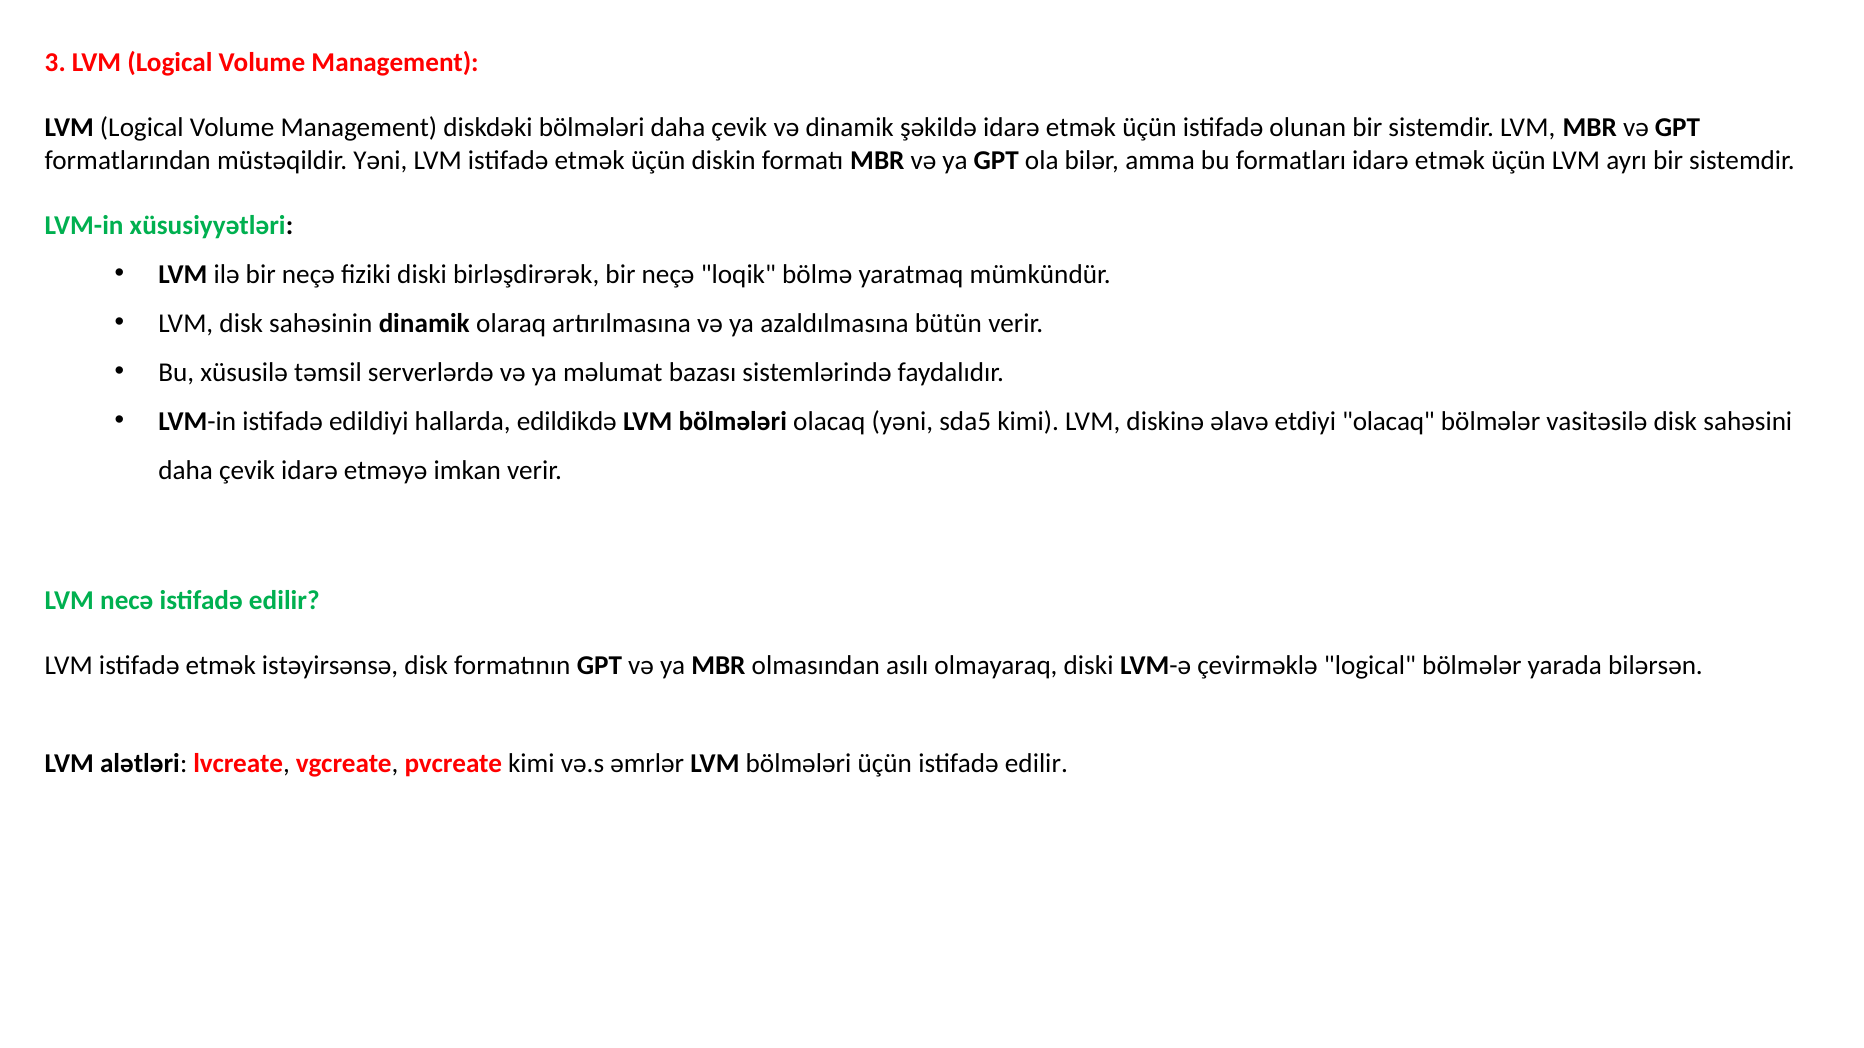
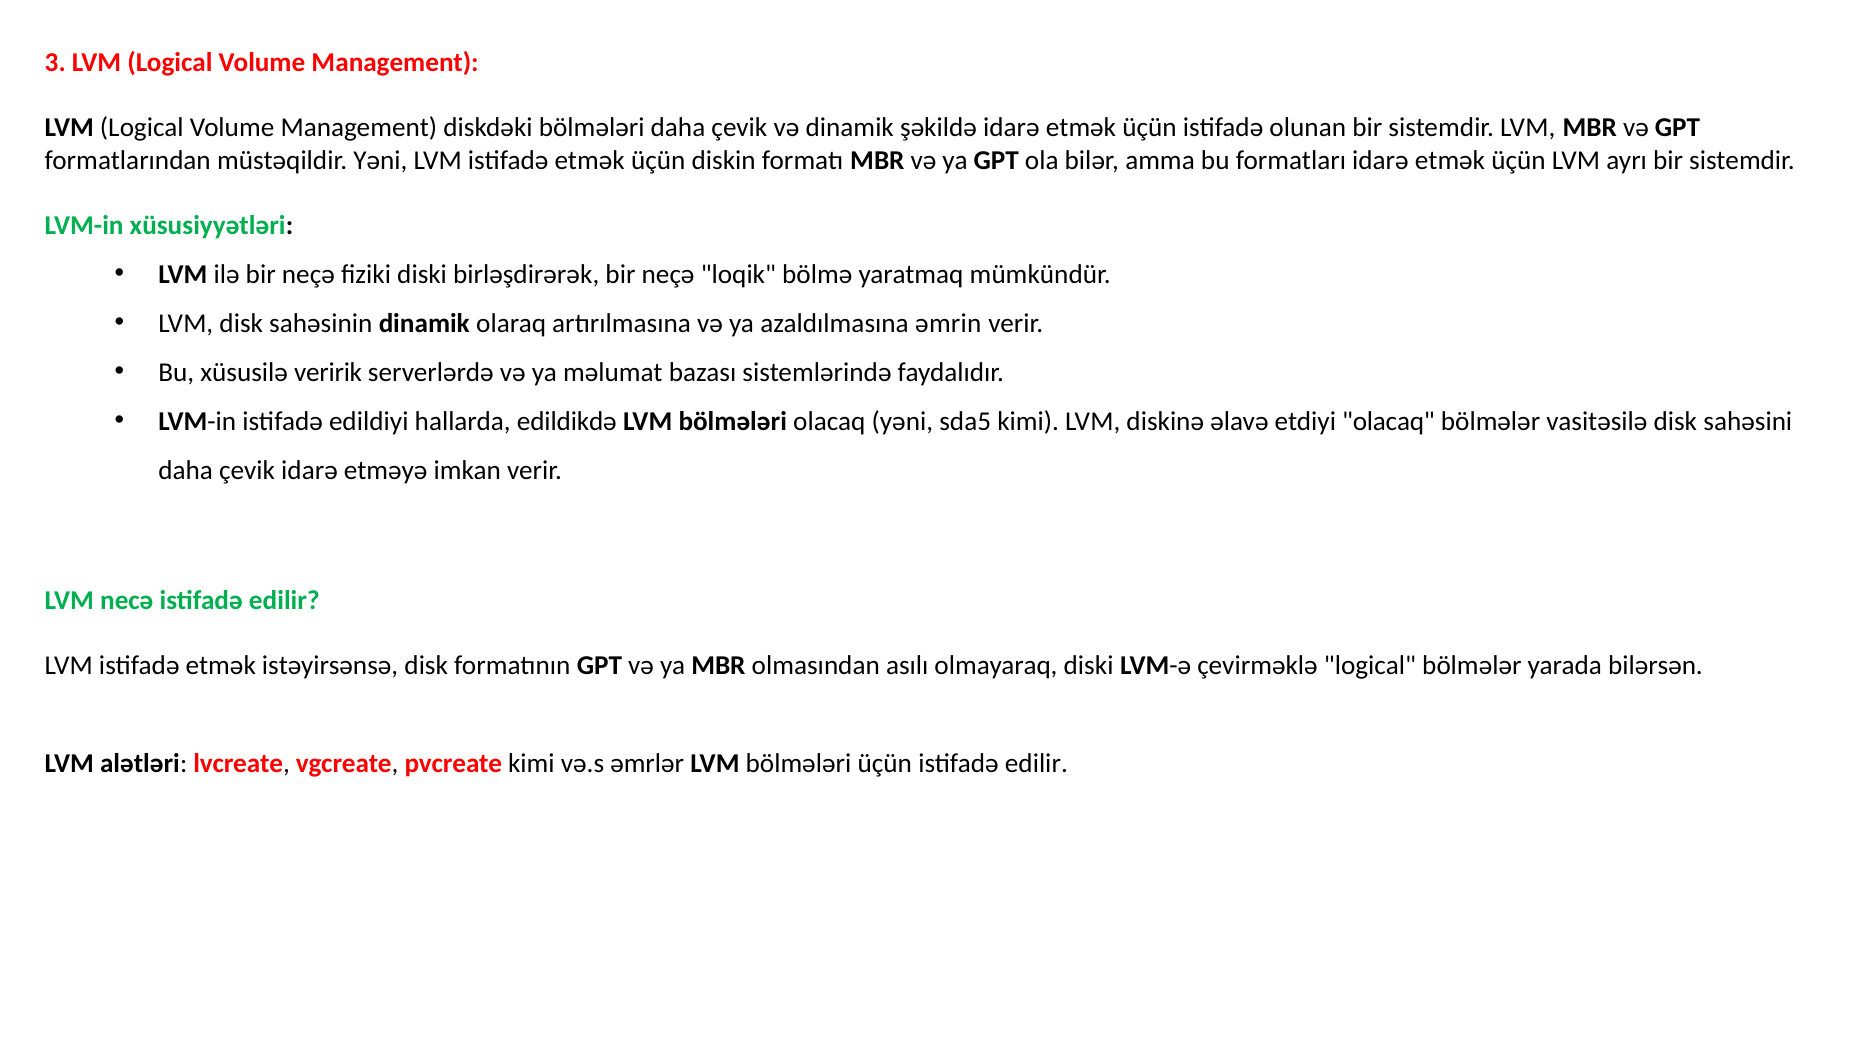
bütün: bütün -> əmrin
təmsil: təmsil -> veririk
